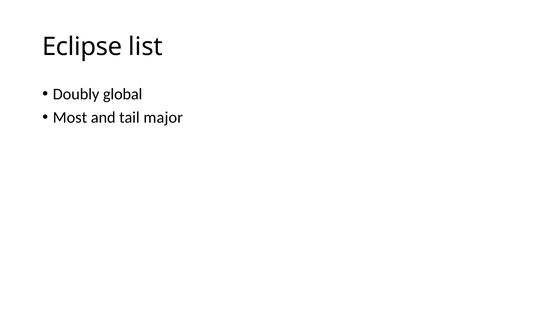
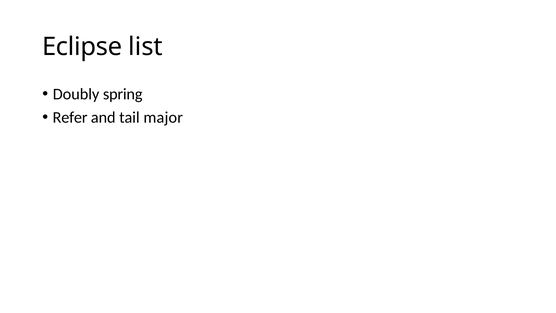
global: global -> spring
Most: Most -> Refer
